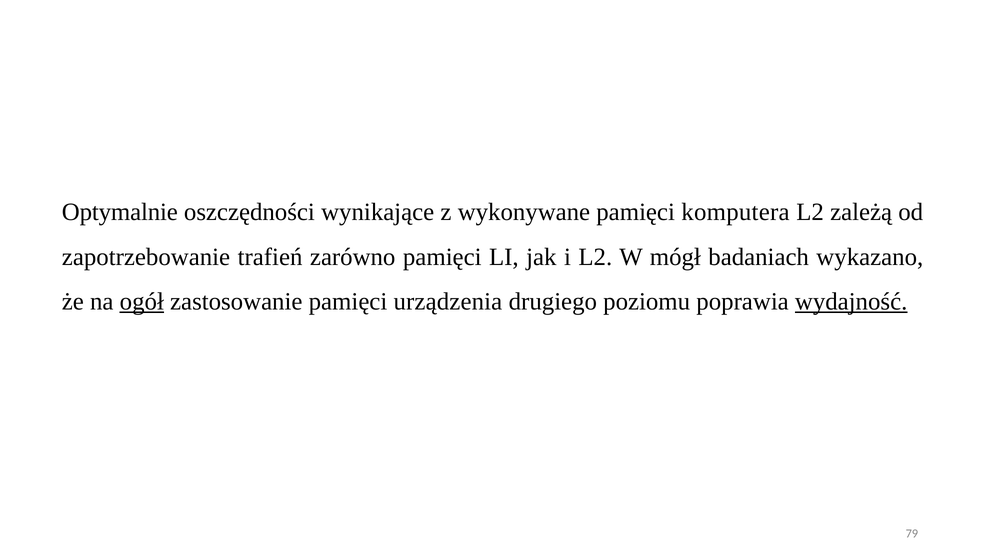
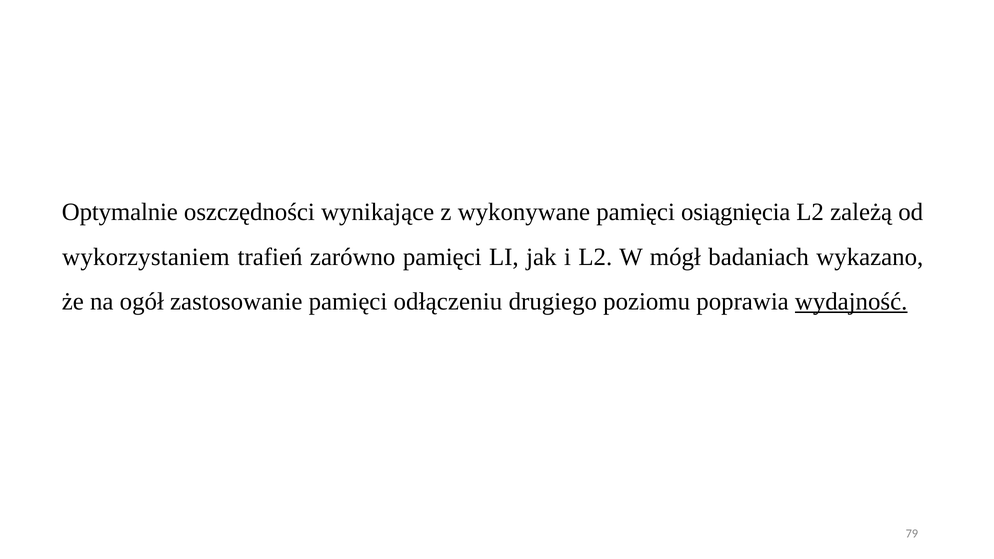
komputera: komputera -> osiągnięcia
zapotrzebowanie: zapotrzebowanie -> wykorzystaniem
ogół underline: present -> none
urządzenia: urządzenia -> odłączeniu
